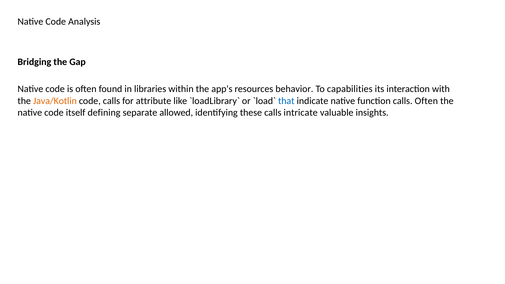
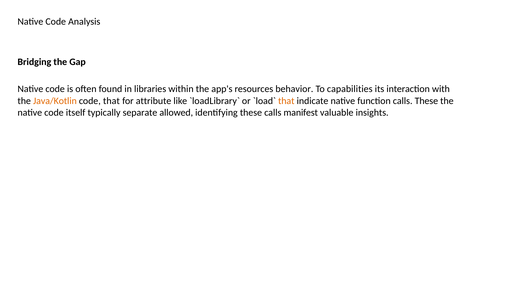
code calls: calls -> that
that at (286, 101) colour: blue -> orange
calls Often: Often -> These
defining: defining -> typically
intricate: intricate -> manifest
